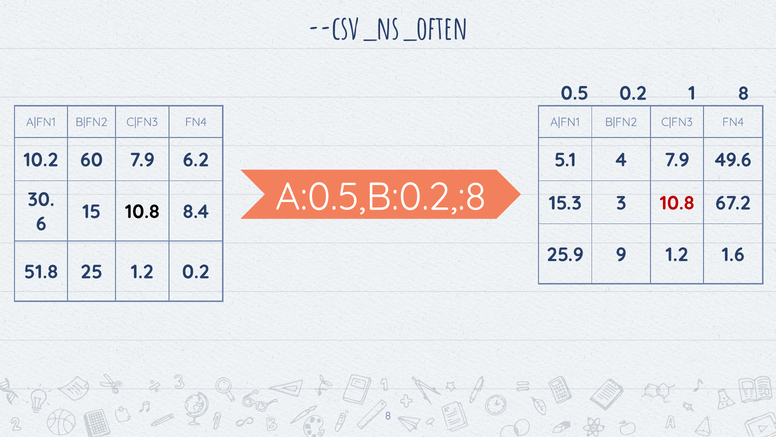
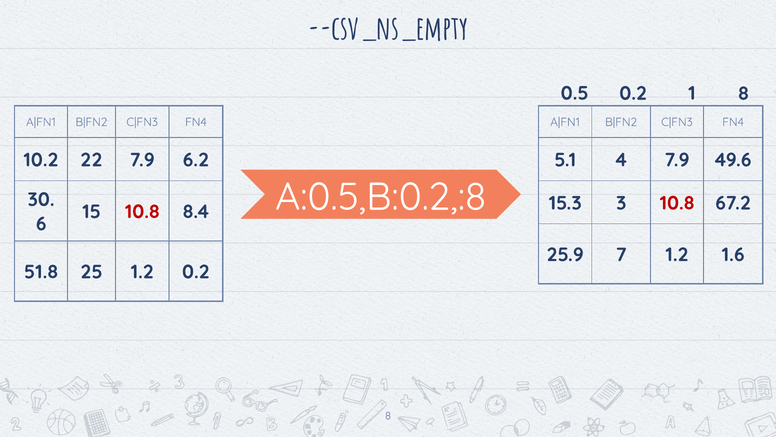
--csv_ns_often: --csv_ns_often -> --csv_ns_empty
60: 60 -> 22
10.8 at (142, 211) colour: black -> red
9: 9 -> 7
